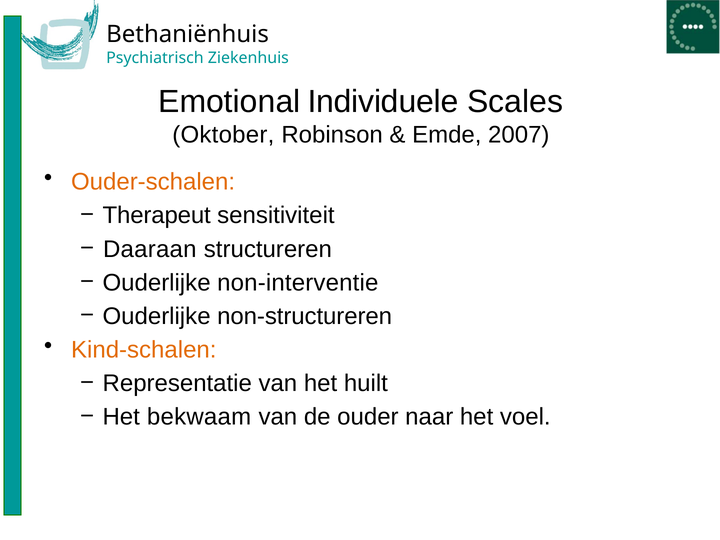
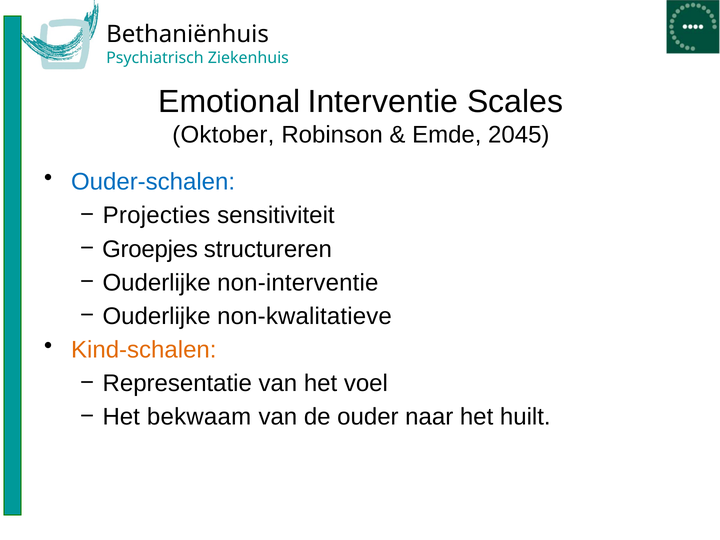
Individuele: Individuele -> Interventie
2007: 2007 -> 2045
Ouder-schalen colour: orange -> blue
Therapeut: Therapeut -> Projecties
Daaraan: Daaraan -> Groepjes
non-structureren: non-structureren -> non-kwalitatieve
huilt: huilt -> voel
voel: voel -> huilt
